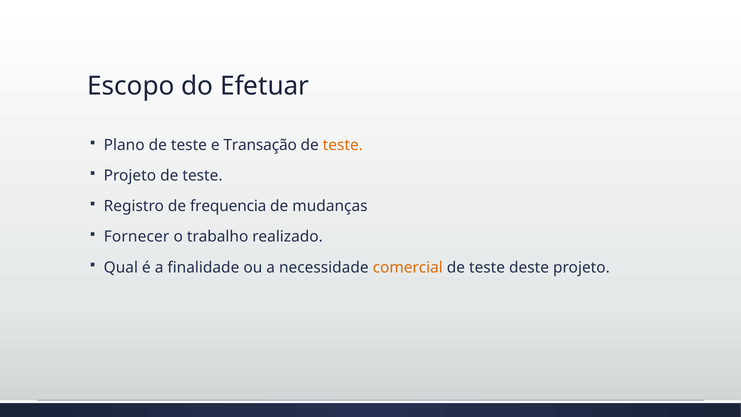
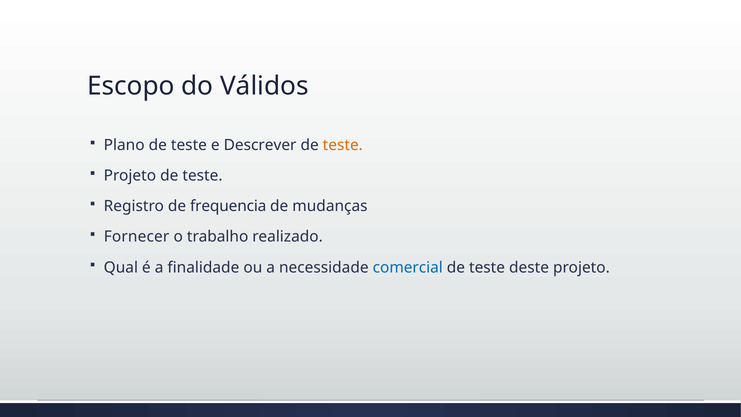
Efetuar: Efetuar -> Válidos
Transação: Transação -> Descrever
comercial colour: orange -> blue
